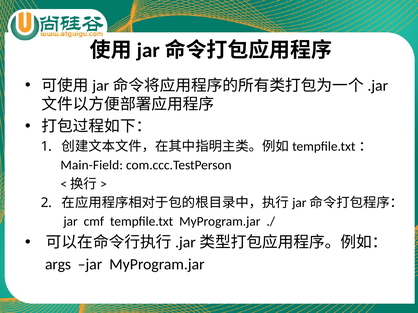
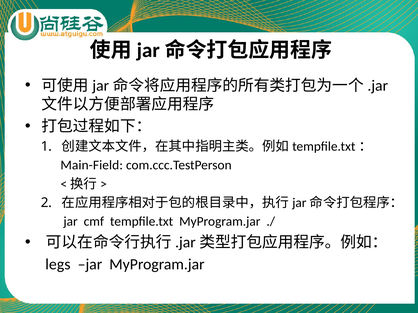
args: args -> legs
